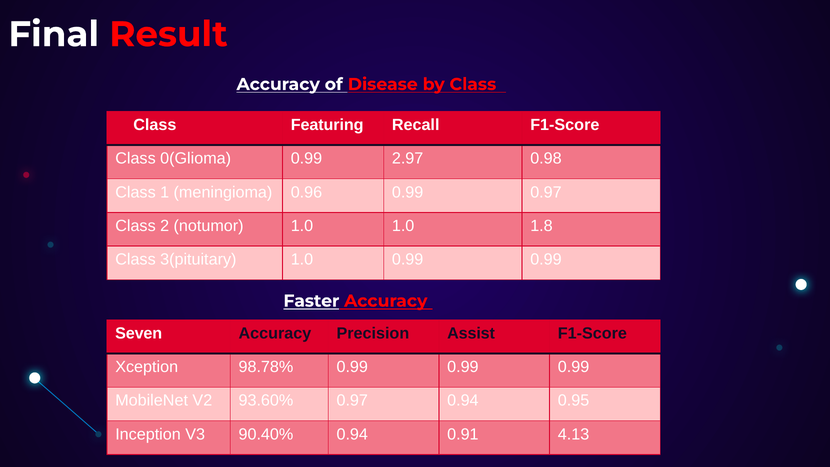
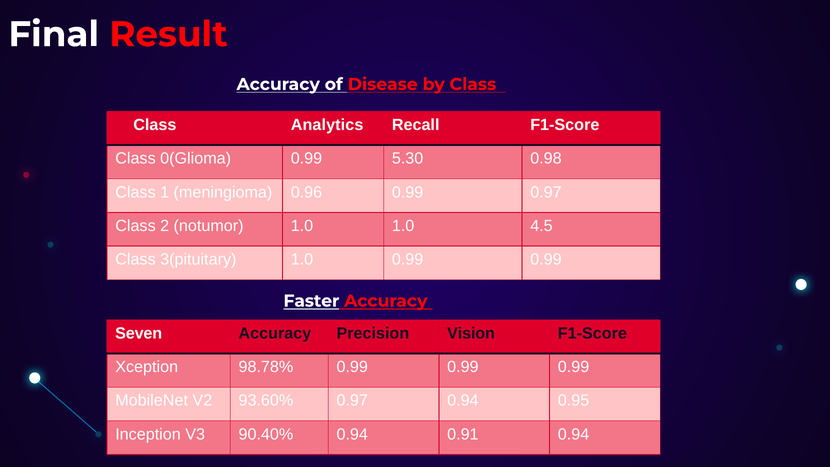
Featuring: Featuring -> Analytics
2.97: 2.97 -> 5.30
1.8: 1.8 -> 4.5
Assist: Assist -> Vision
0.91 4.13: 4.13 -> 0.94
